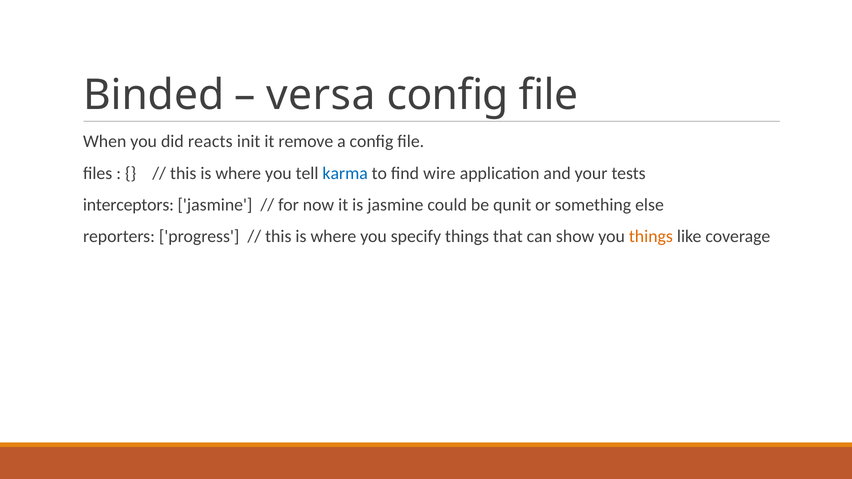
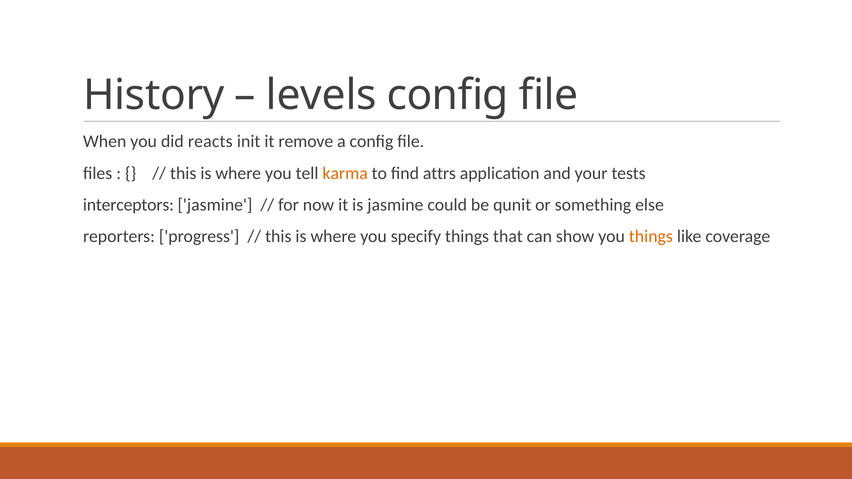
Binded: Binded -> History
versa: versa -> levels
karma colour: blue -> orange
wire: wire -> attrs
